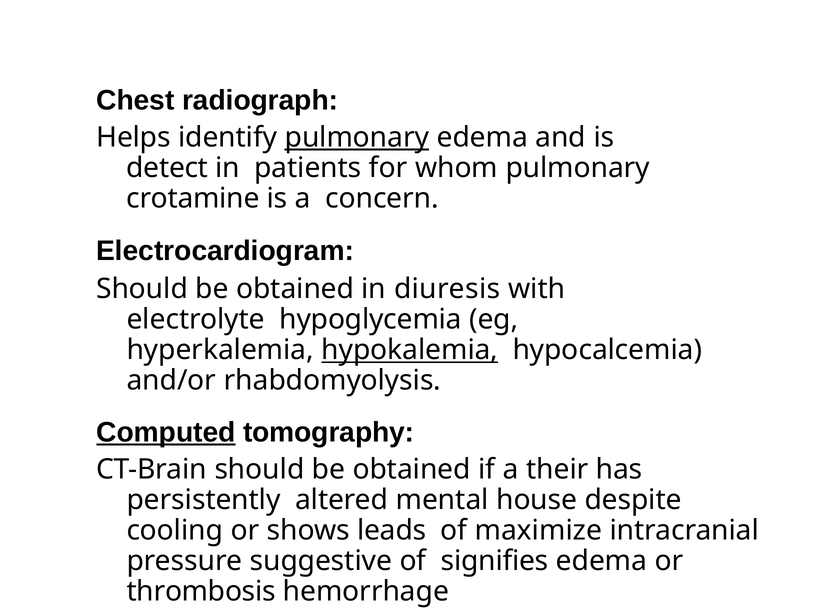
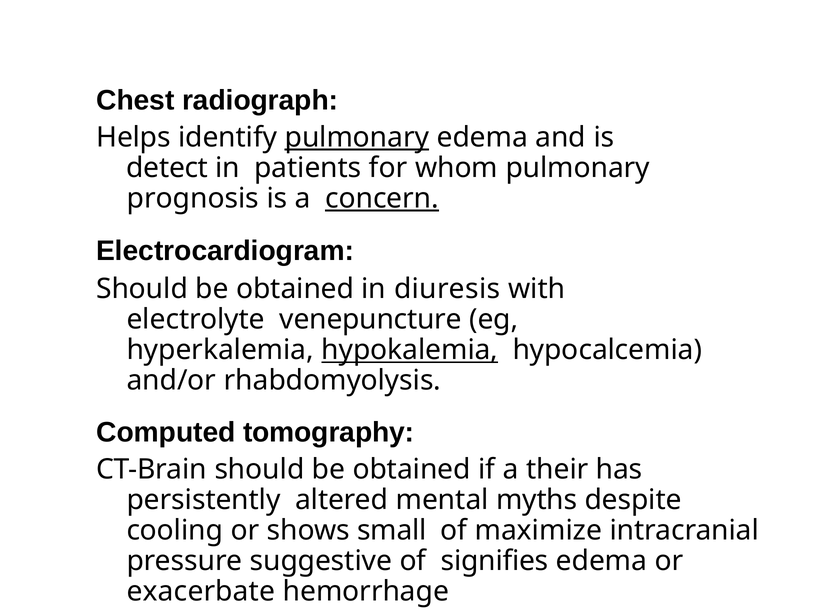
crotamine: crotamine -> prognosis
concern underline: none -> present
hypoglycemia: hypoglycemia -> venepuncture
Computed underline: present -> none
house: house -> myths
leads: leads -> small
thrombosis: thrombosis -> exacerbate
